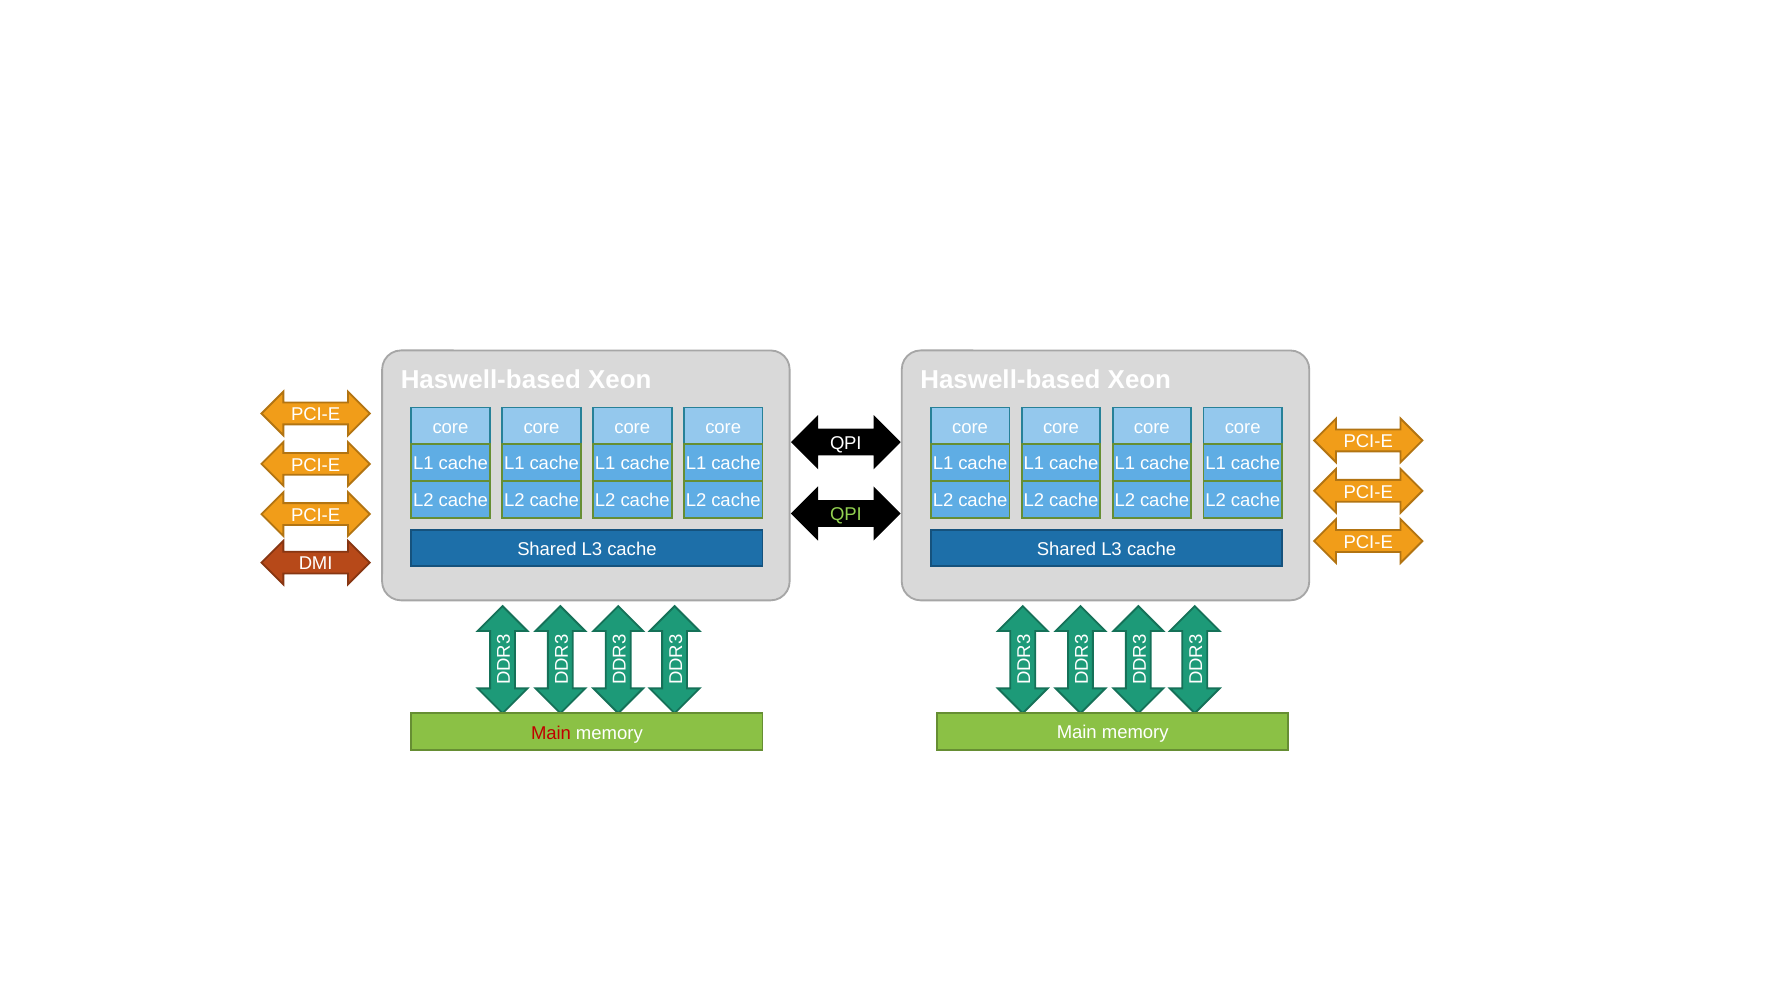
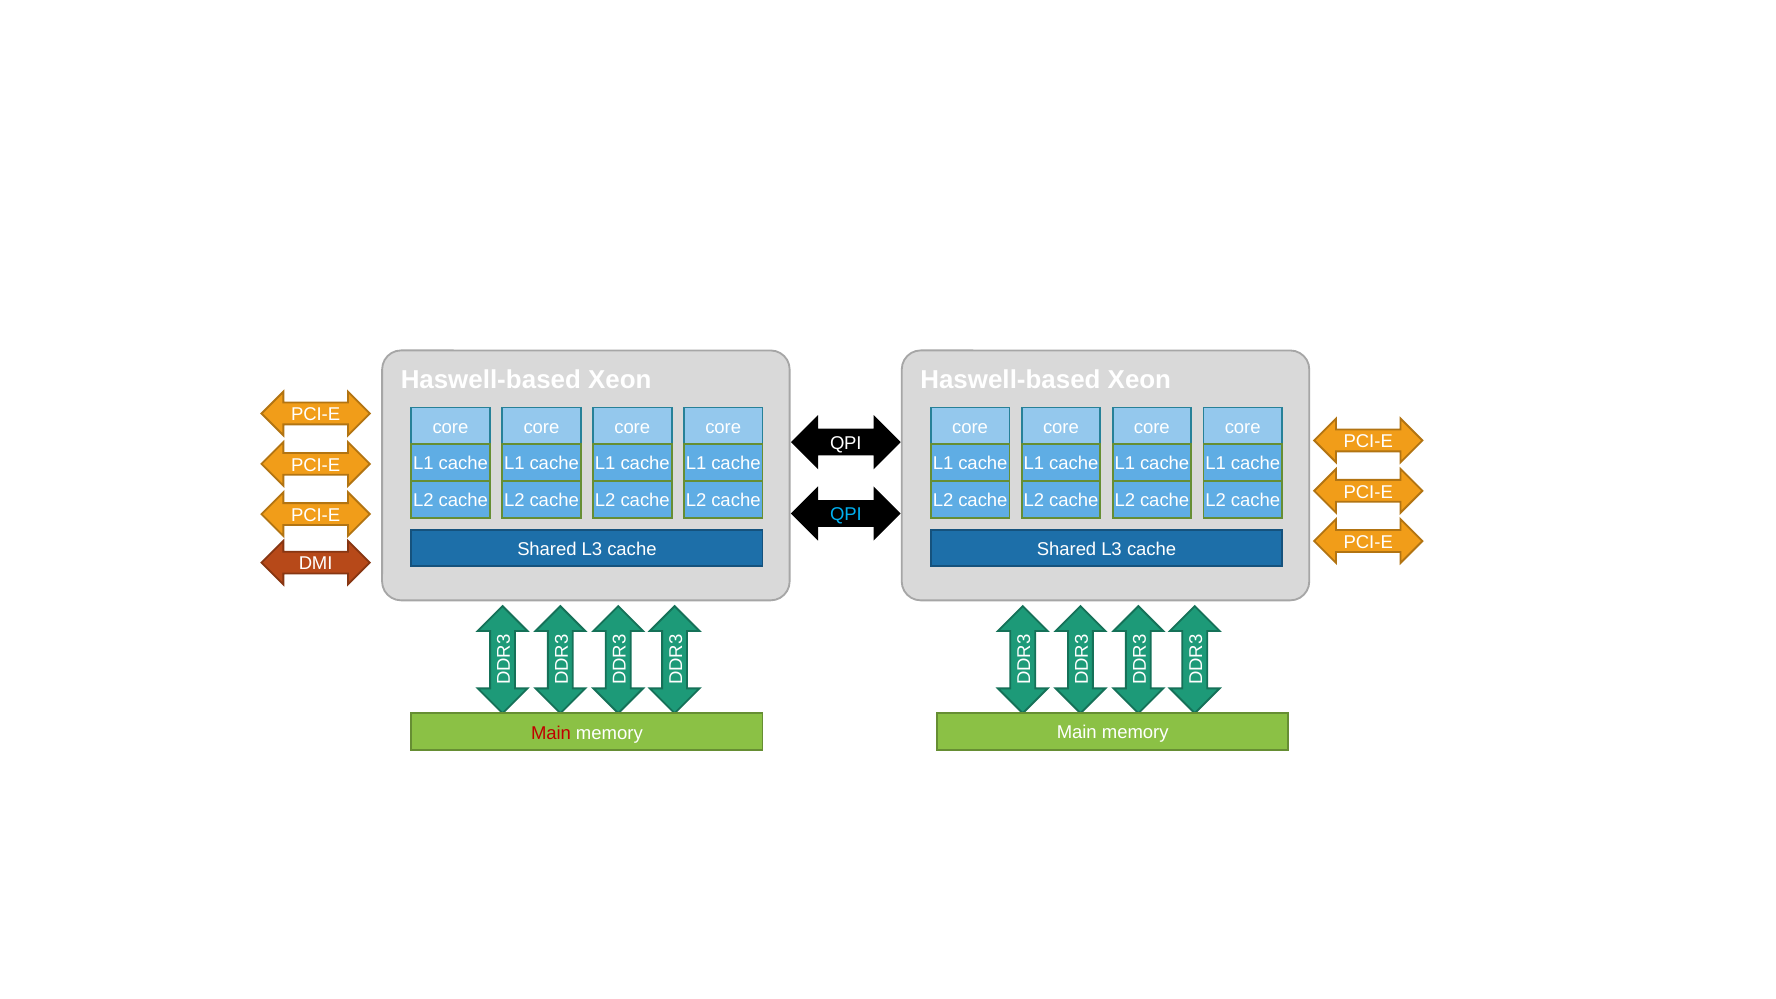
QPI at (846, 515) colour: light green -> light blue
